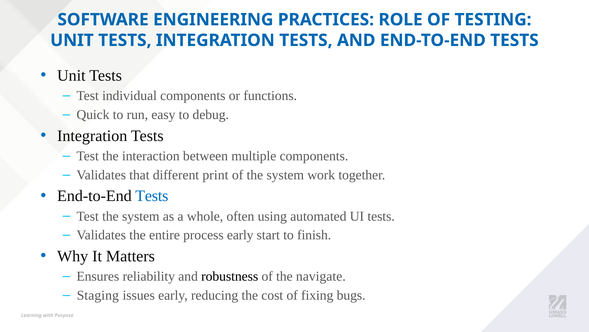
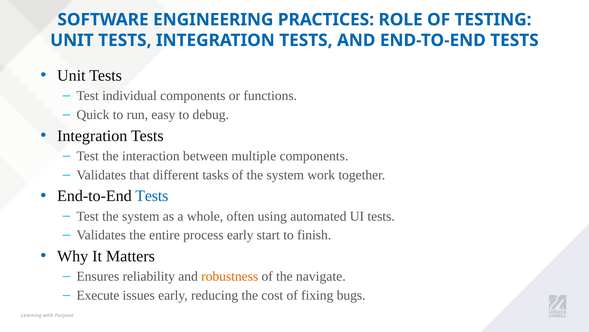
print: print -> tasks
robustness colour: black -> orange
Staging: Staging -> Execute
